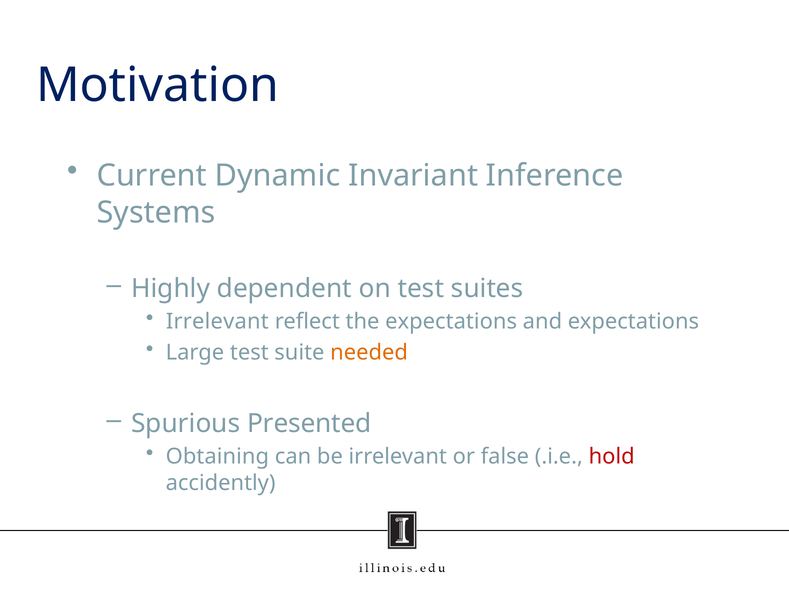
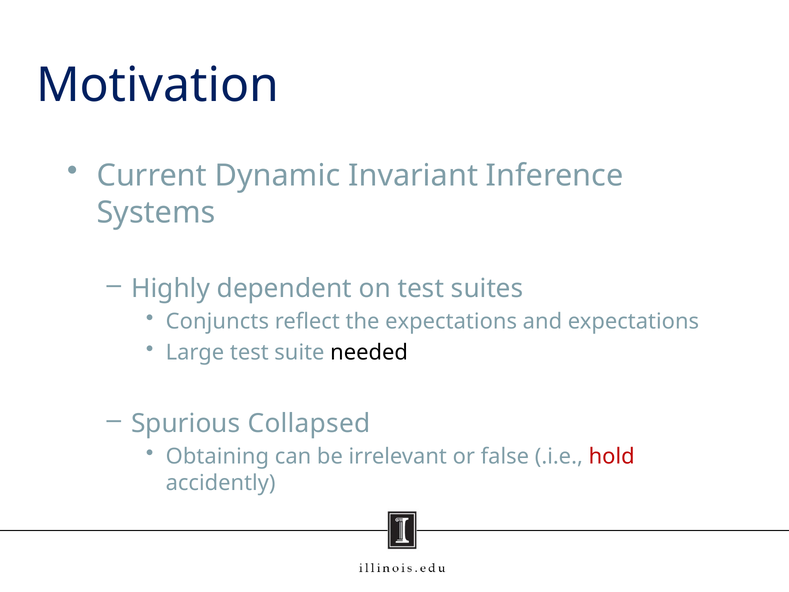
Irrelevant at (217, 322): Irrelevant -> Conjuncts
needed colour: orange -> black
Presented: Presented -> Collapsed
